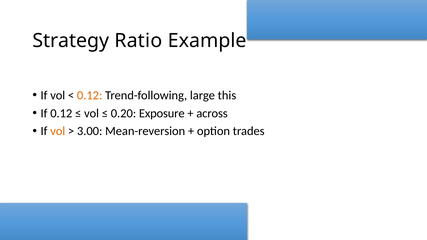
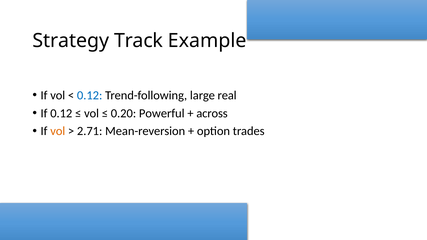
Ratio: Ratio -> Track
0.12 at (90, 95) colour: orange -> blue
this: this -> real
Exposure: Exposure -> Powerful
3.00: 3.00 -> 2.71
